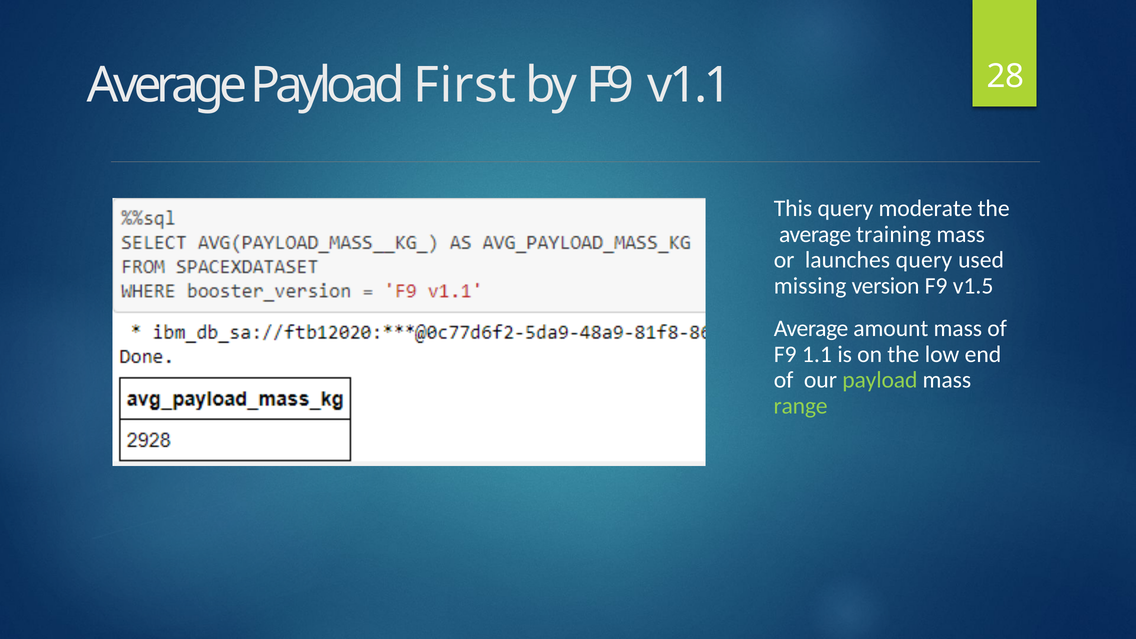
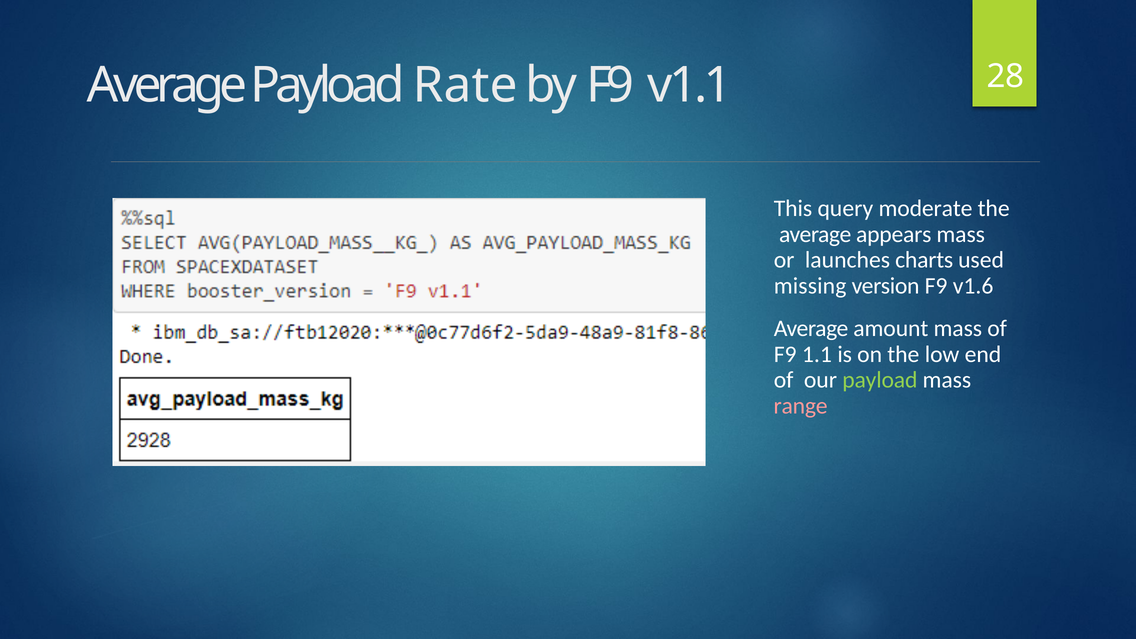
First: First -> Rate
training: training -> appears
launches query: query -> charts
v1.5: v1.5 -> v1.6
range colour: light green -> pink
